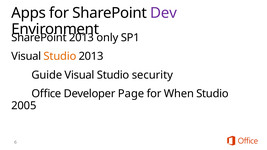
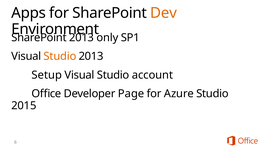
Dev colour: purple -> orange
Guide: Guide -> Setup
security: security -> account
When: When -> Azure
2005: 2005 -> 2015
